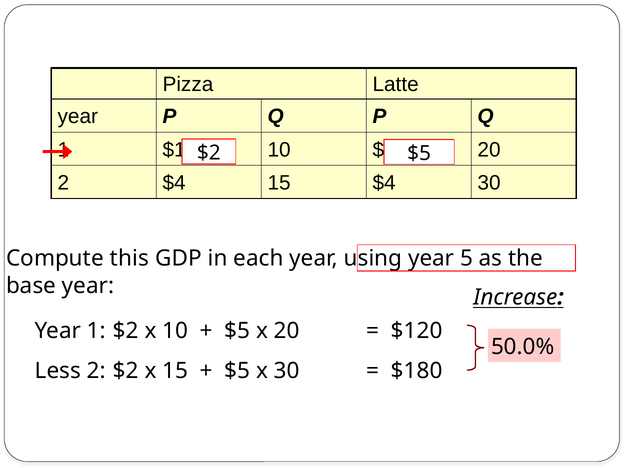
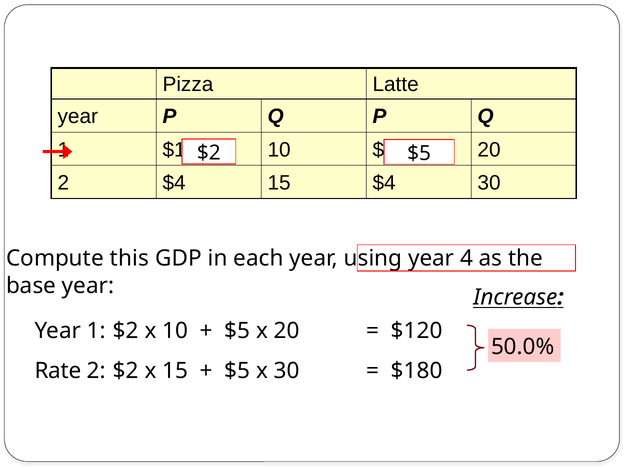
5: 5 -> 4
Less: Less -> Rate
